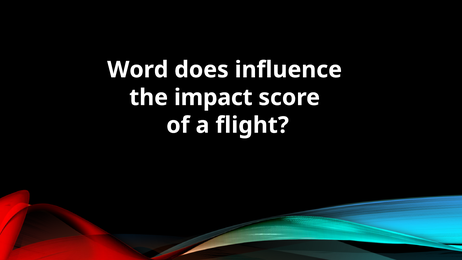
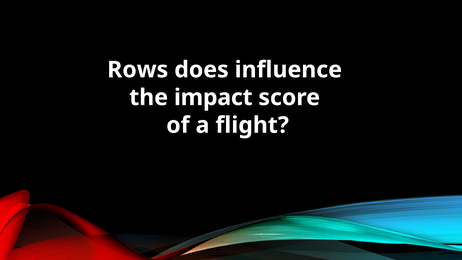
Word: Word -> Rows
